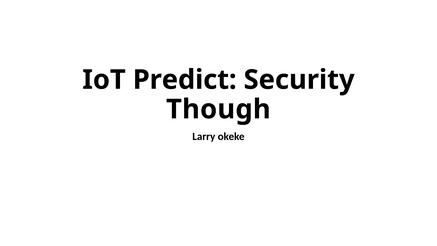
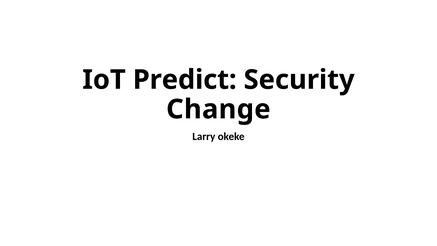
Though: Though -> Change
